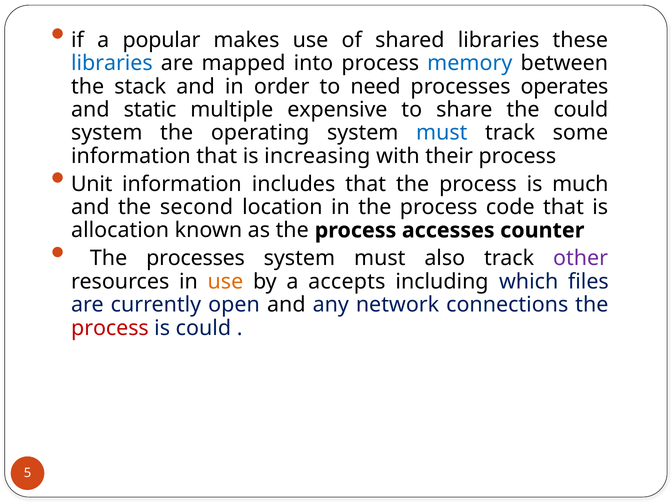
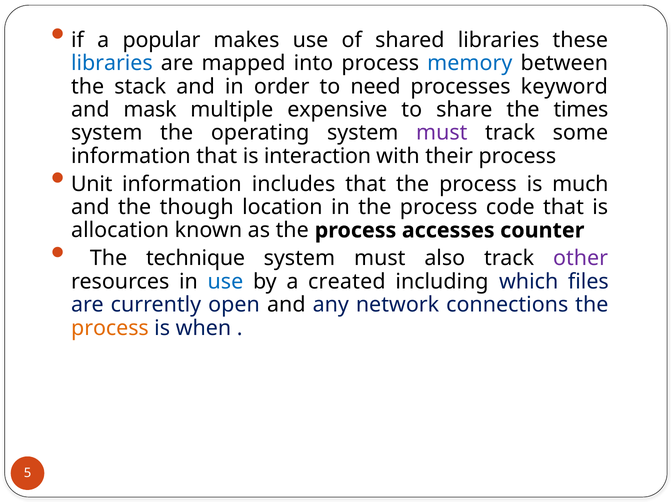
operates: operates -> keyword
static: static -> mask
the could: could -> times
must at (442, 133) colour: blue -> purple
increasing: increasing -> interaction
second: second -> though
The processes: processes -> technique
use at (225, 282) colour: orange -> blue
accepts: accepts -> created
process at (110, 328) colour: red -> orange
is could: could -> when
